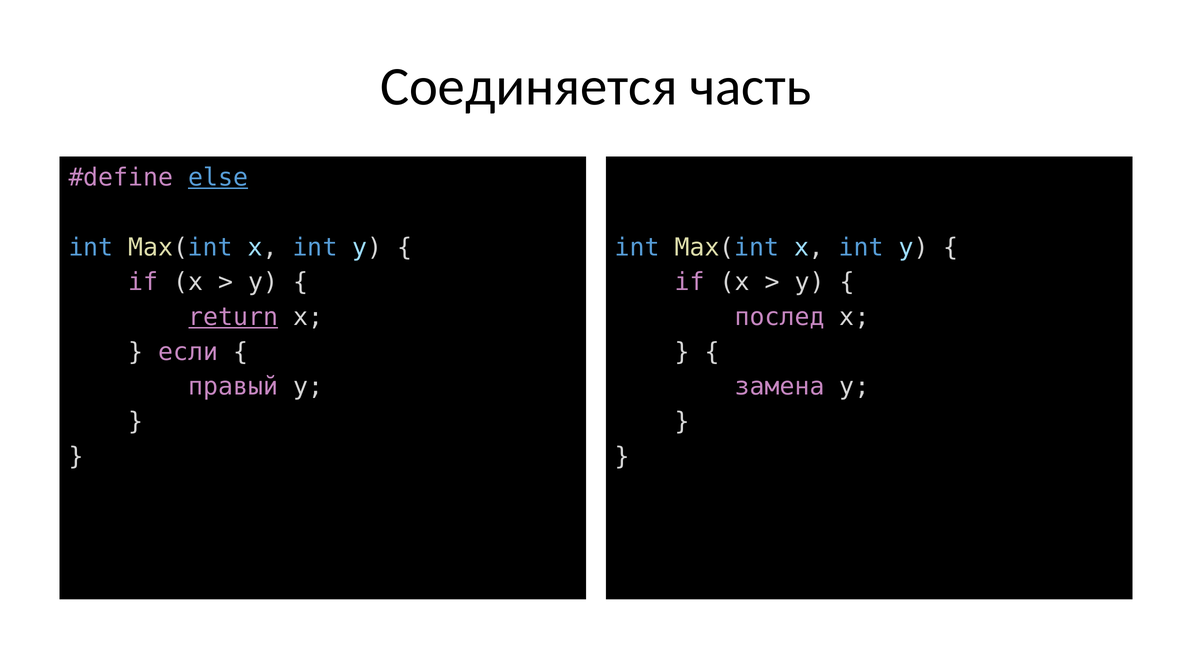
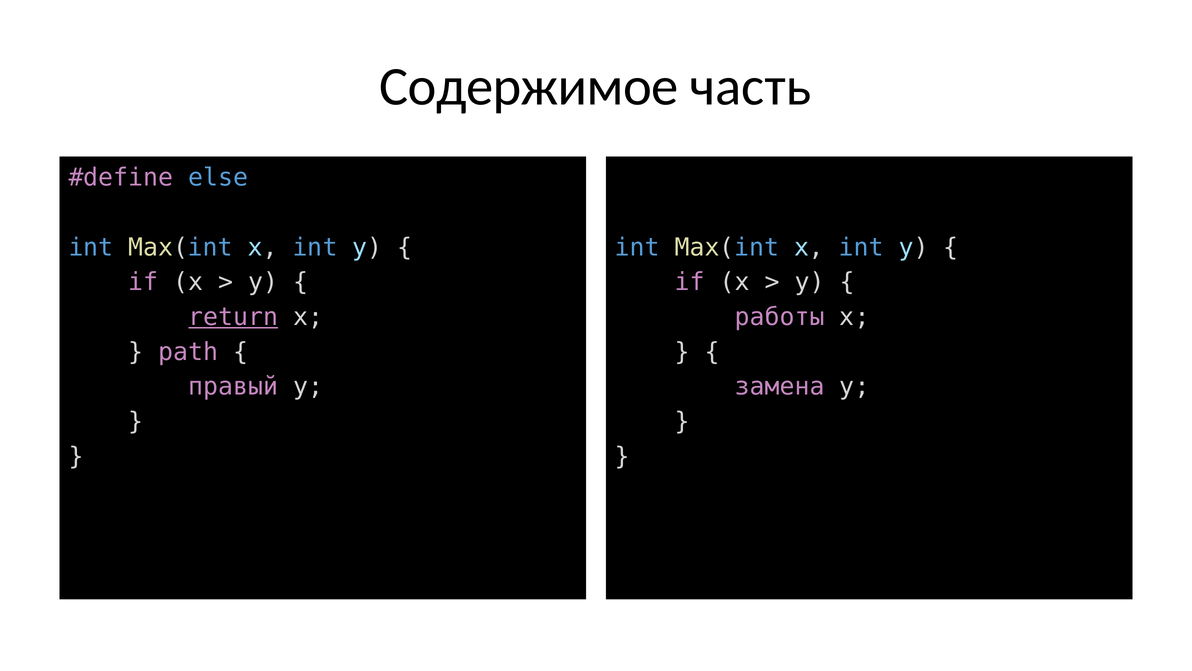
Соединяется: Соединяется -> Содержимое
else underline: present -> none
послед: послед -> работы
если: если -> path
